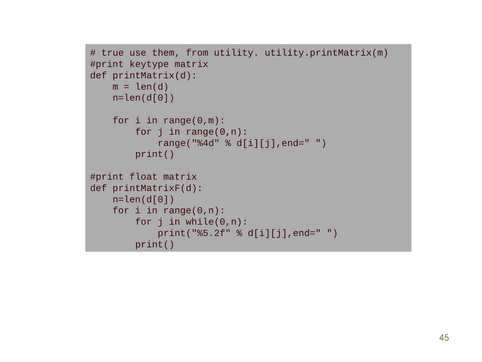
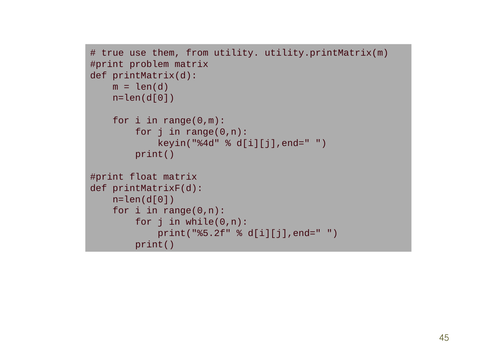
keytype: keytype -> problem
range("%4d: range("%4d -> keyin("%4d
